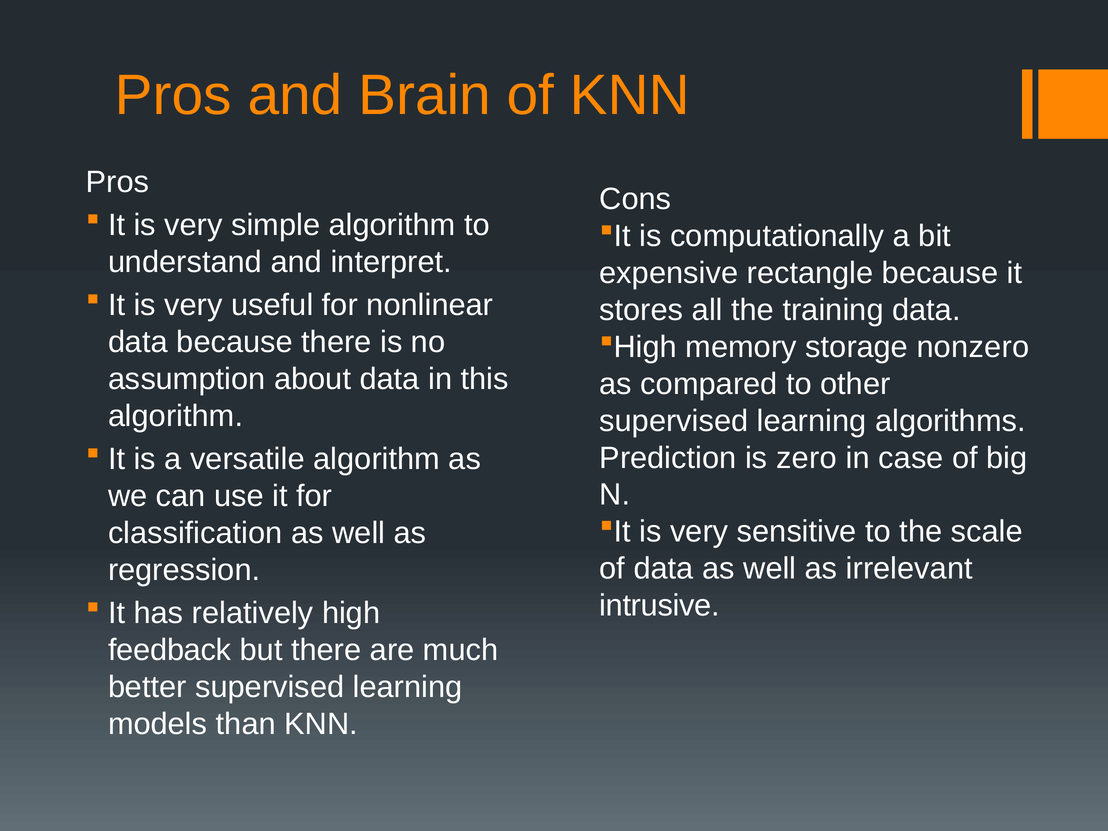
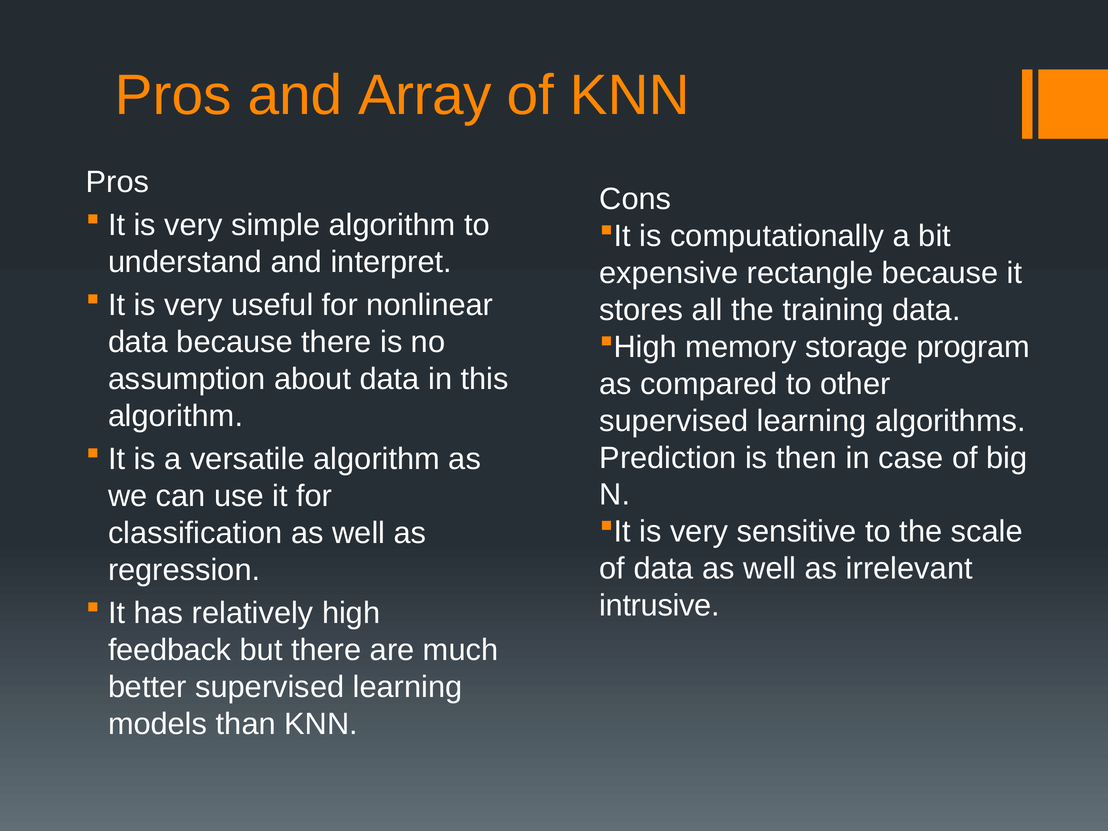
Brain: Brain -> Array
nonzero: nonzero -> program
zero: zero -> then
